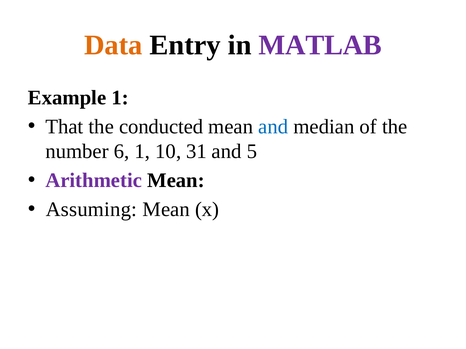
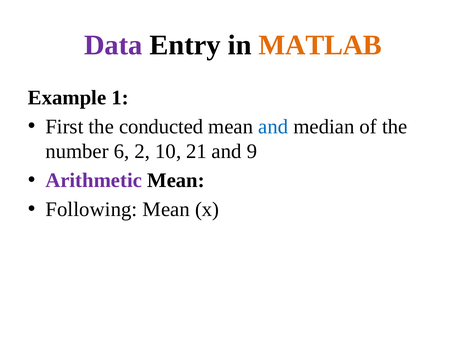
Data colour: orange -> purple
MATLAB colour: purple -> orange
That: That -> First
6 1: 1 -> 2
31: 31 -> 21
5: 5 -> 9
Assuming: Assuming -> Following
